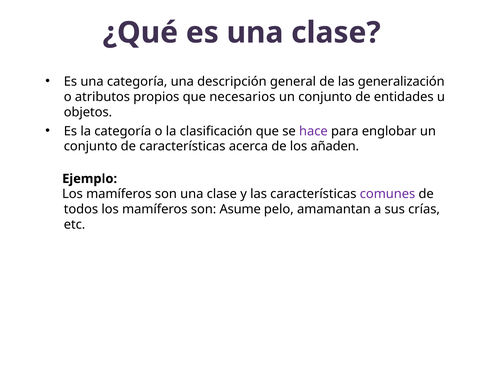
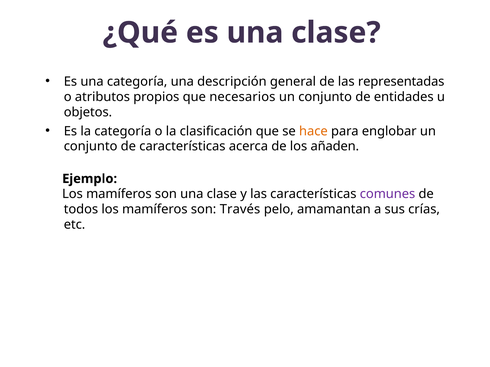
generalización: generalización -> representadas
hace colour: purple -> orange
Asume: Asume -> Través
